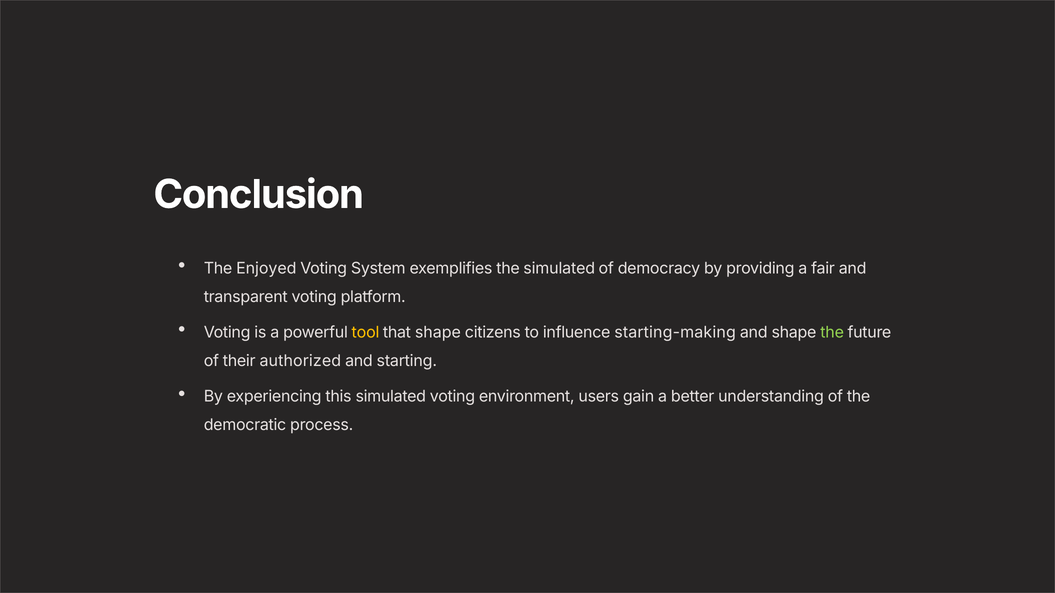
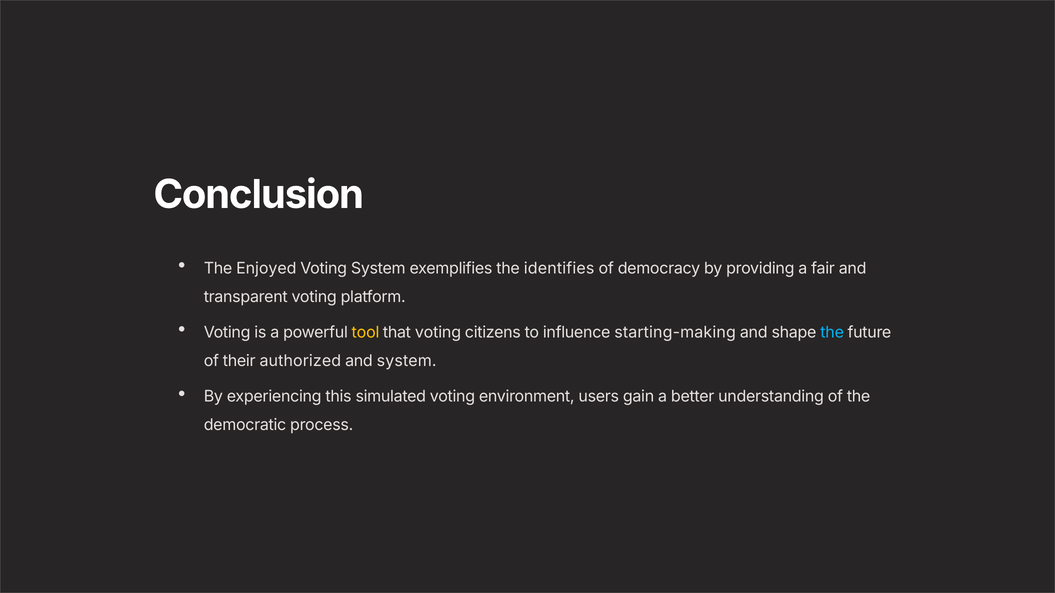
the simulated: simulated -> identifies
that shape: shape -> voting
the at (832, 333) colour: light green -> light blue
and starting: starting -> system
